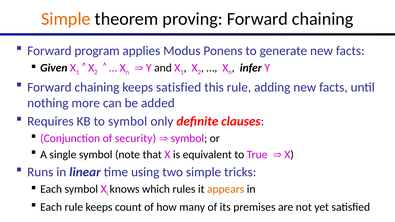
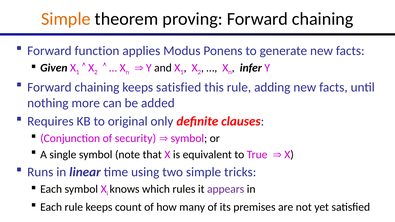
program: program -> function
to symbol: symbol -> original
appears colour: orange -> purple
